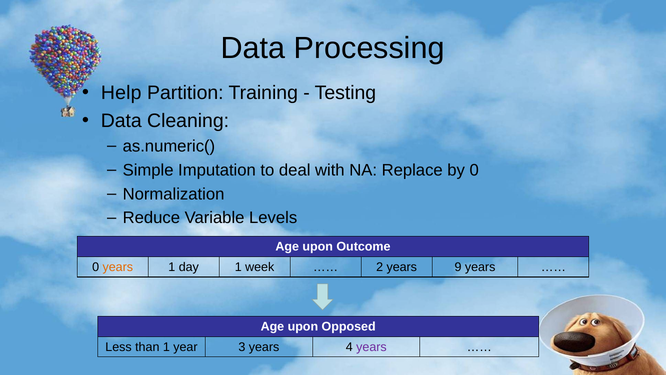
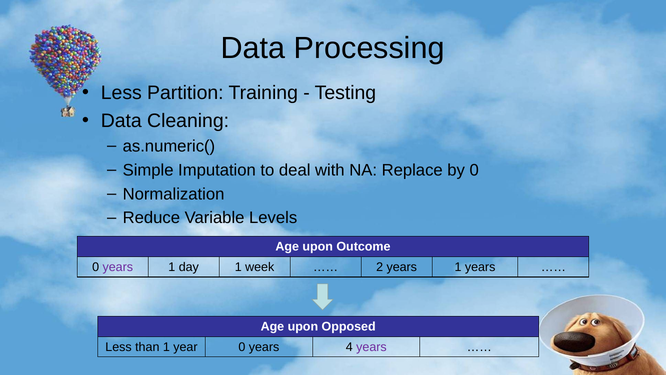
Help at (121, 93): Help -> Less
years at (118, 267) colour: orange -> purple
2 years 9: 9 -> 1
year 3: 3 -> 0
